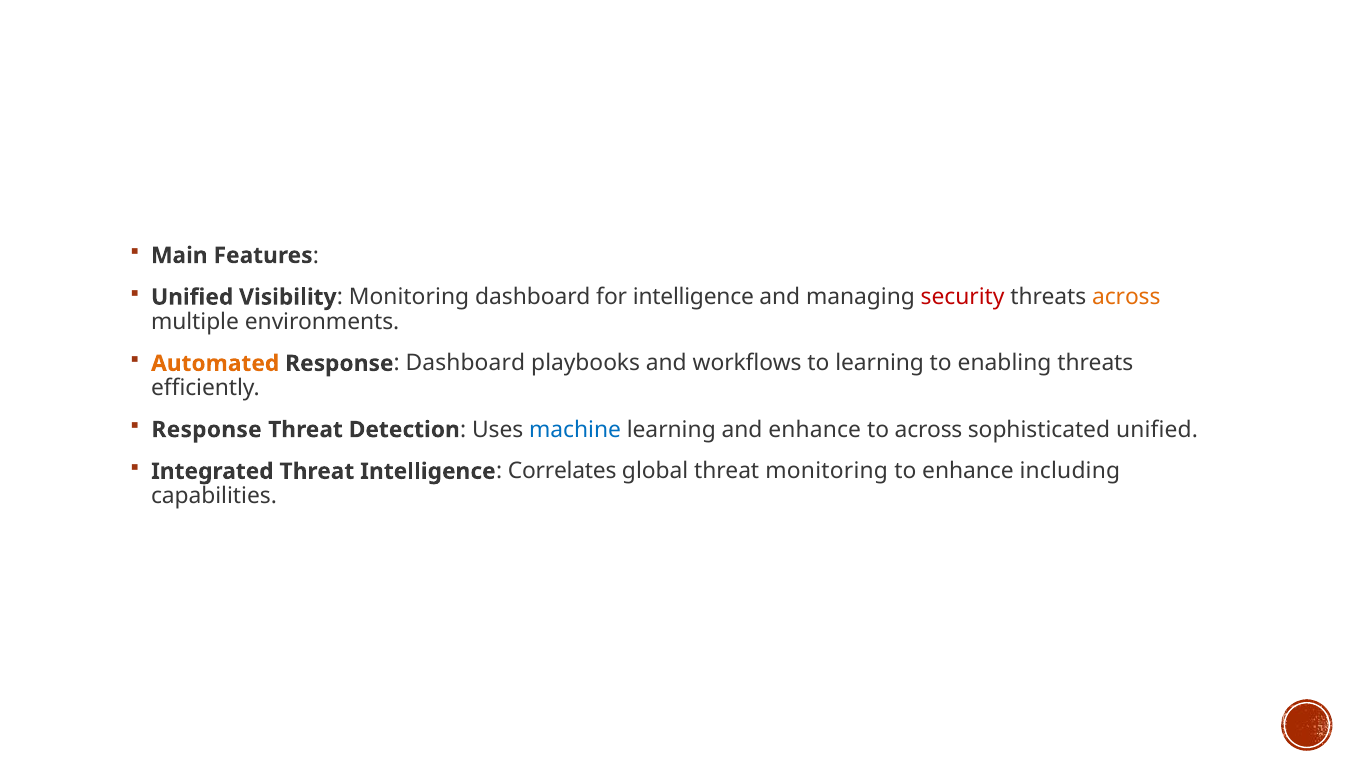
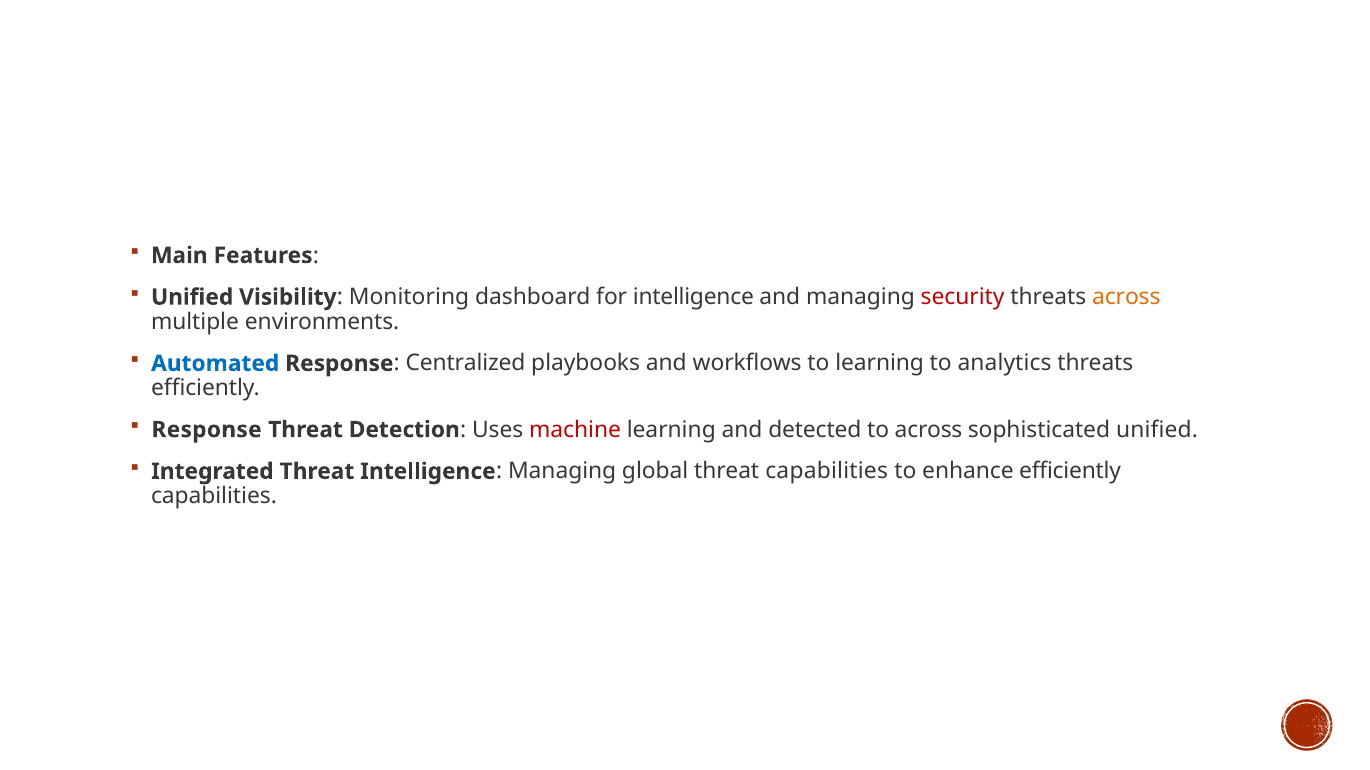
Automated colour: orange -> blue
Response Dashboard: Dashboard -> Centralized
enabling: enabling -> analytics
machine colour: blue -> red
and enhance: enhance -> detected
Intelligence Correlates: Correlates -> Managing
threat monitoring: monitoring -> capabilities
enhance including: including -> efficiently
